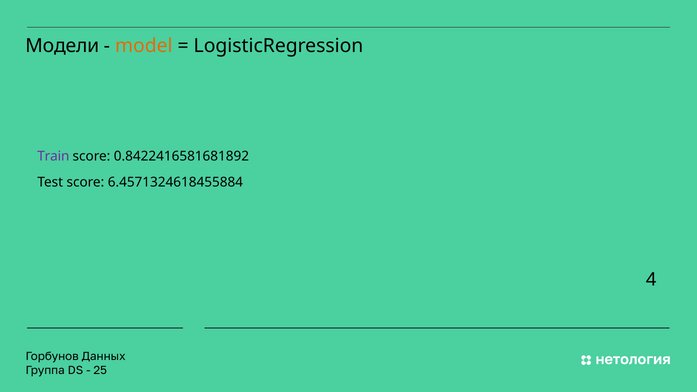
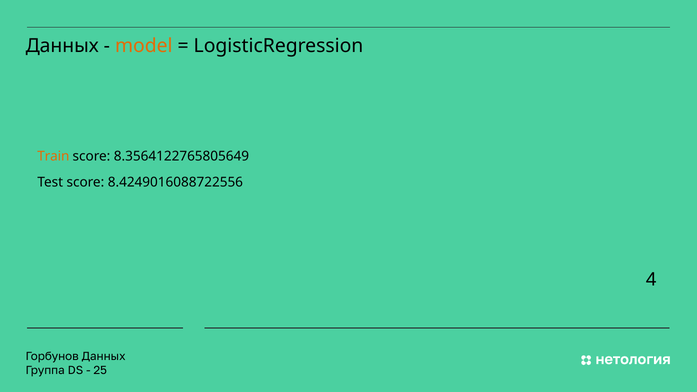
Модели at (62, 46): Модели -> Данных
Train colour: purple -> orange
0.8422416581681892: 0.8422416581681892 -> 8.3564122765805649
6.4571324618455884: 6.4571324618455884 -> 8.4249016088722556
